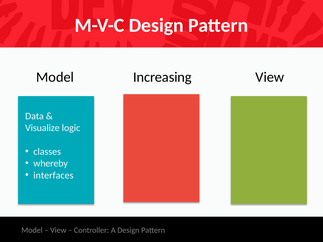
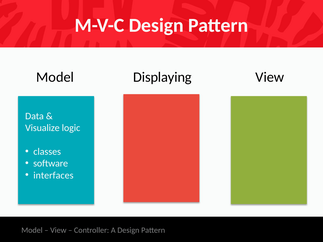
Increasing: Increasing -> Displaying
whereby: whereby -> software
